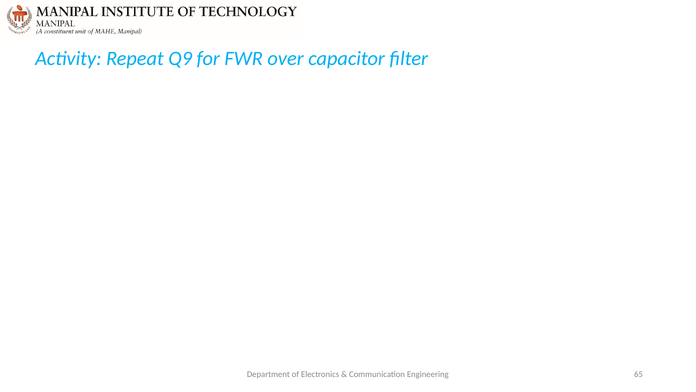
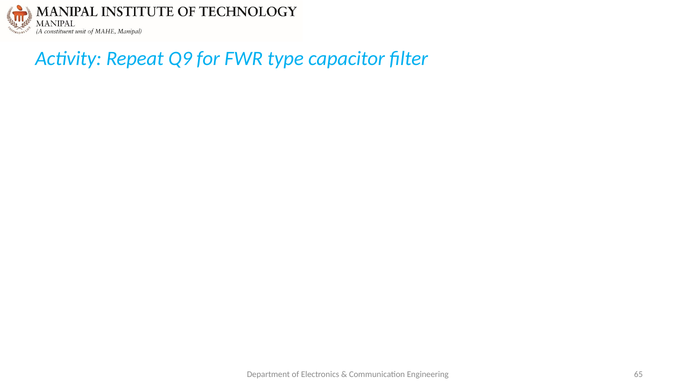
over: over -> type
